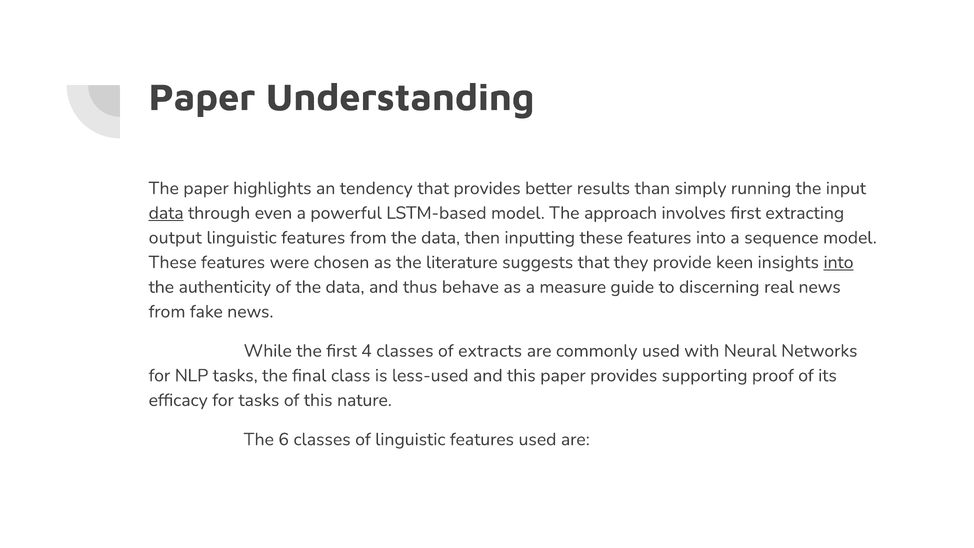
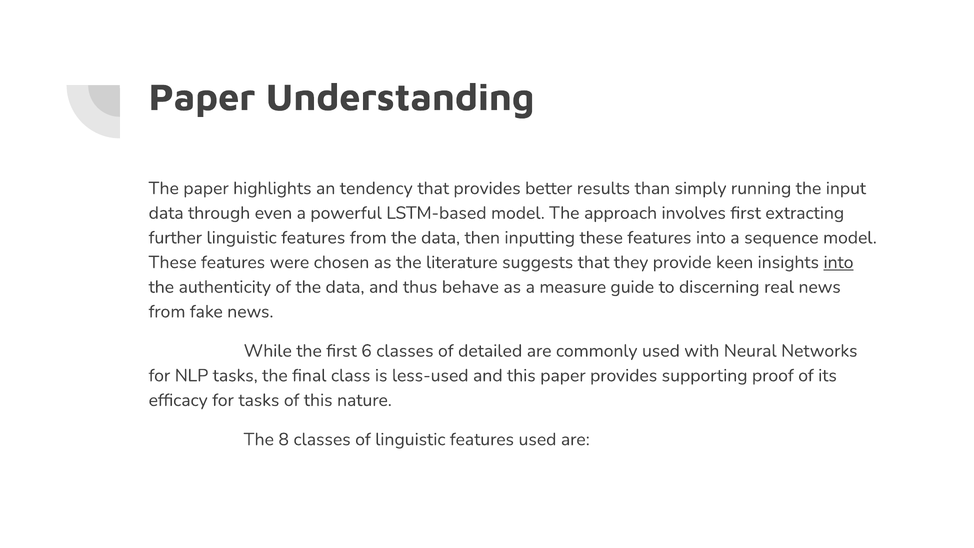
data at (166, 213) underline: present -> none
output: output -> further
4: 4 -> 6
extracts: extracts -> detailed
6: 6 -> 8
